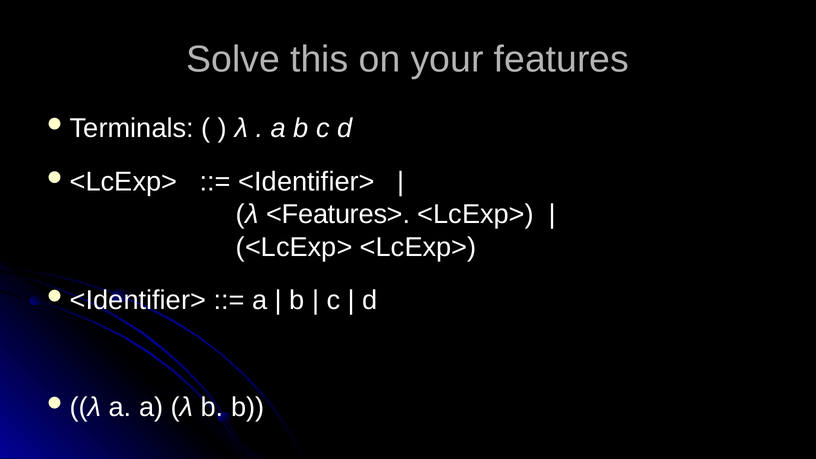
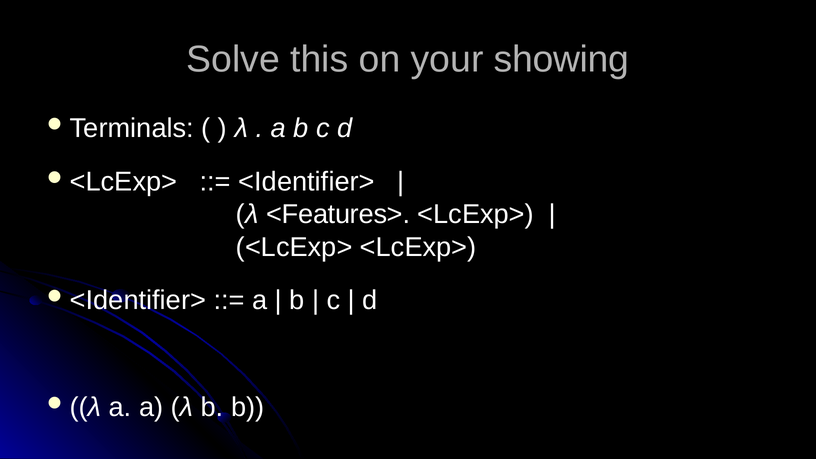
features: features -> showing
